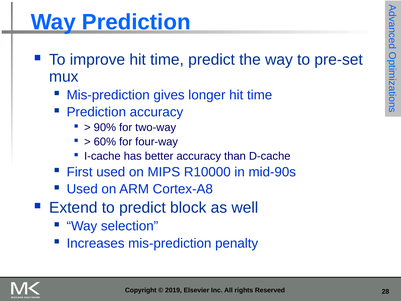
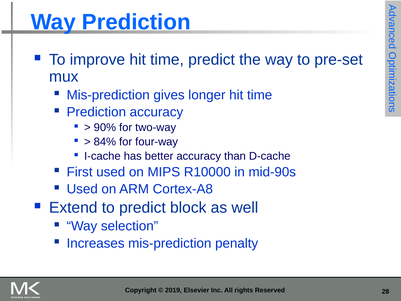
60%: 60% -> 84%
